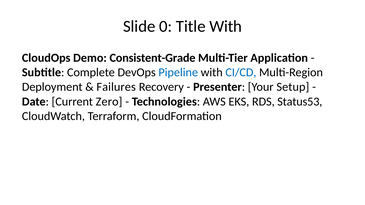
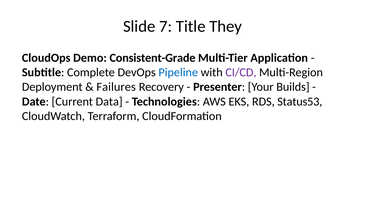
0: 0 -> 7
Title With: With -> They
CI/CD colour: blue -> purple
Setup: Setup -> Builds
Zero: Zero -> Data
